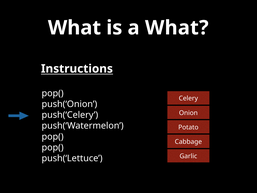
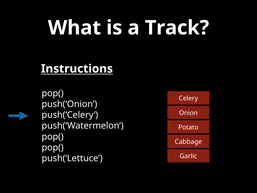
a What: What -> Track
